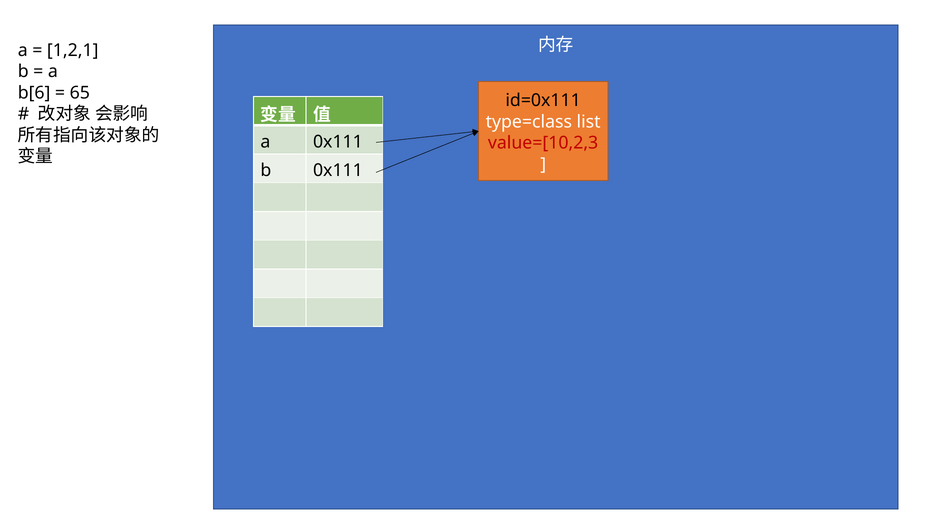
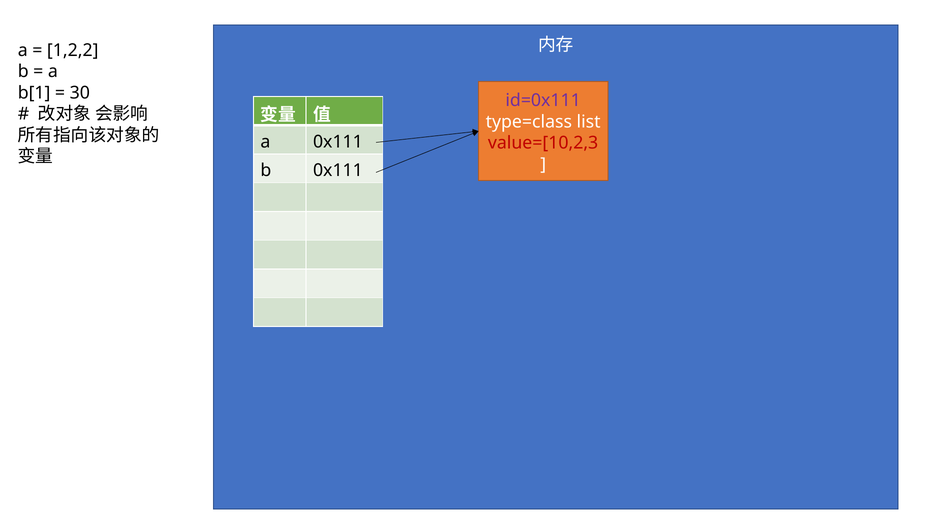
1,2,1: 1,2,1 -> 1,2,2
b[6: b[6 -> b[1
65: 65 -> 30
id=0x111 colour: black -> purple
